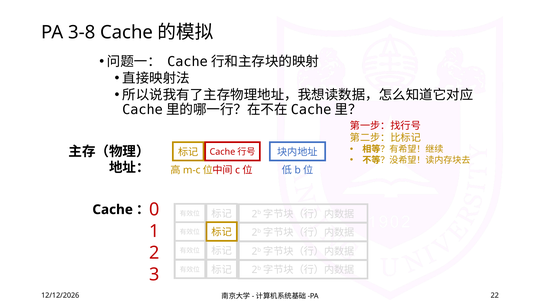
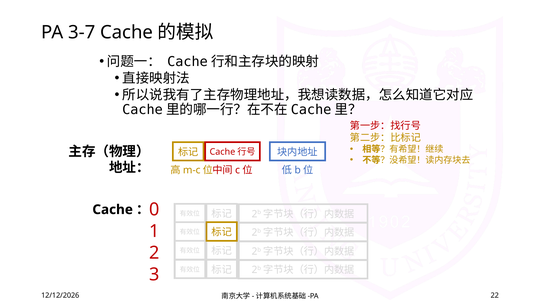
3-8: 3-8 -> 3-7
